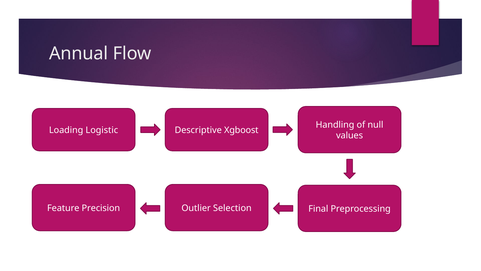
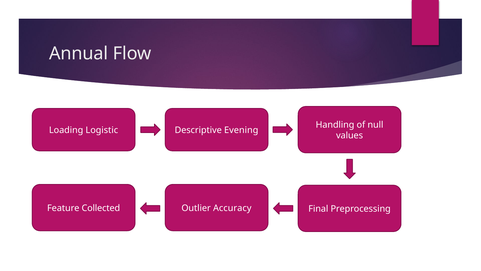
Xgboost: Xgboost -> Evening
Precision: Precision -> Collected
Selection: Selection -> Accuracy
